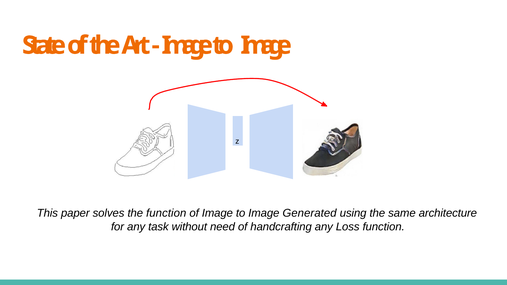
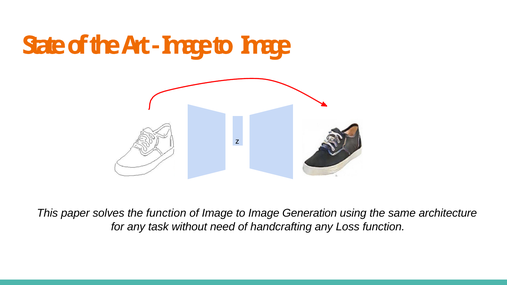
Generated: Generated -> Generation
